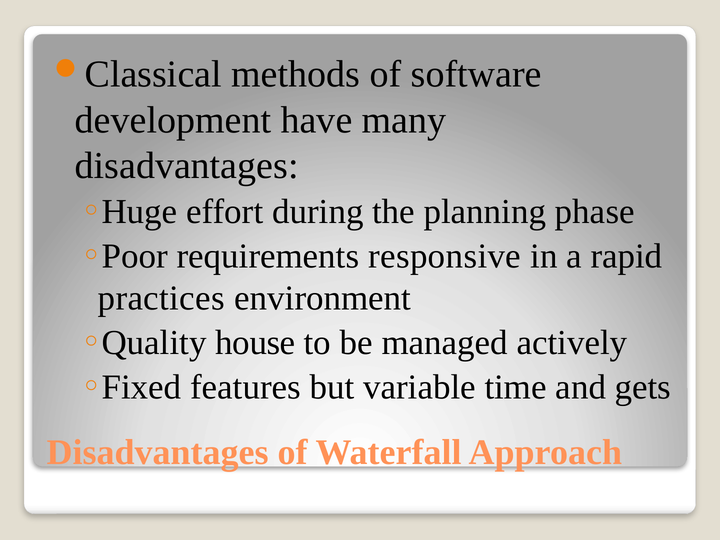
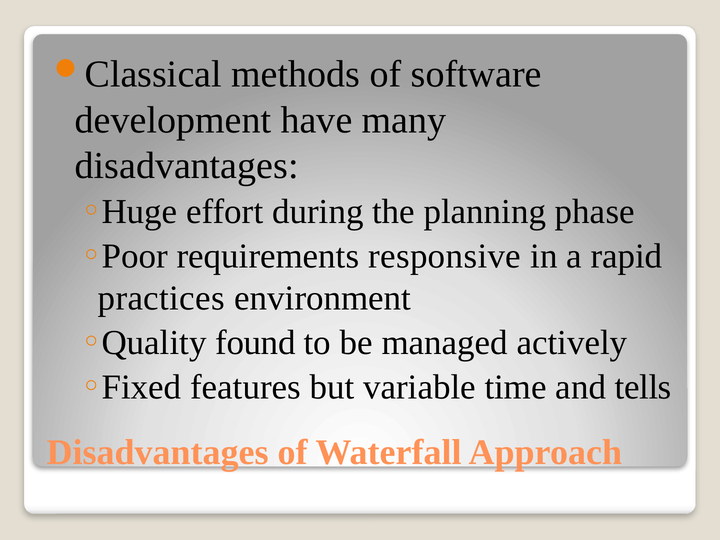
house: house -> found
gets: gets -> tells
